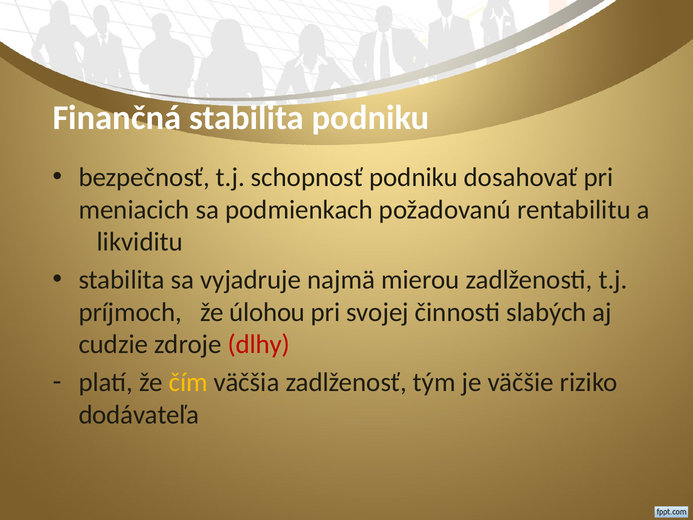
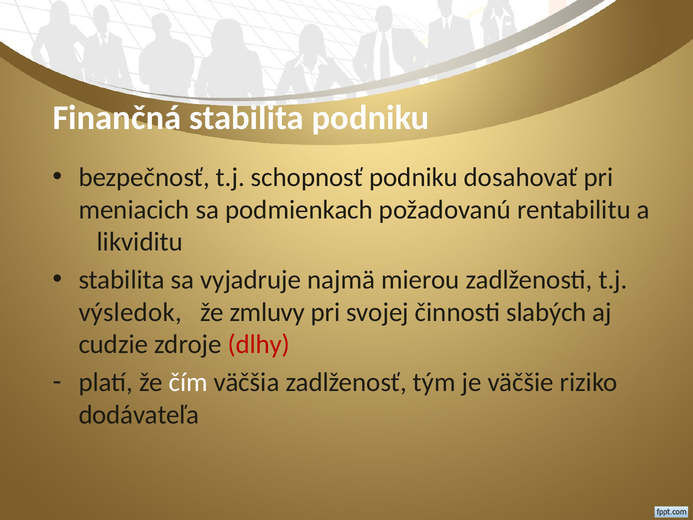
príjmoch: príjmoch -> výsledok
úlohou: úlohou -> zmluvy
čím colour: yellow -> white
